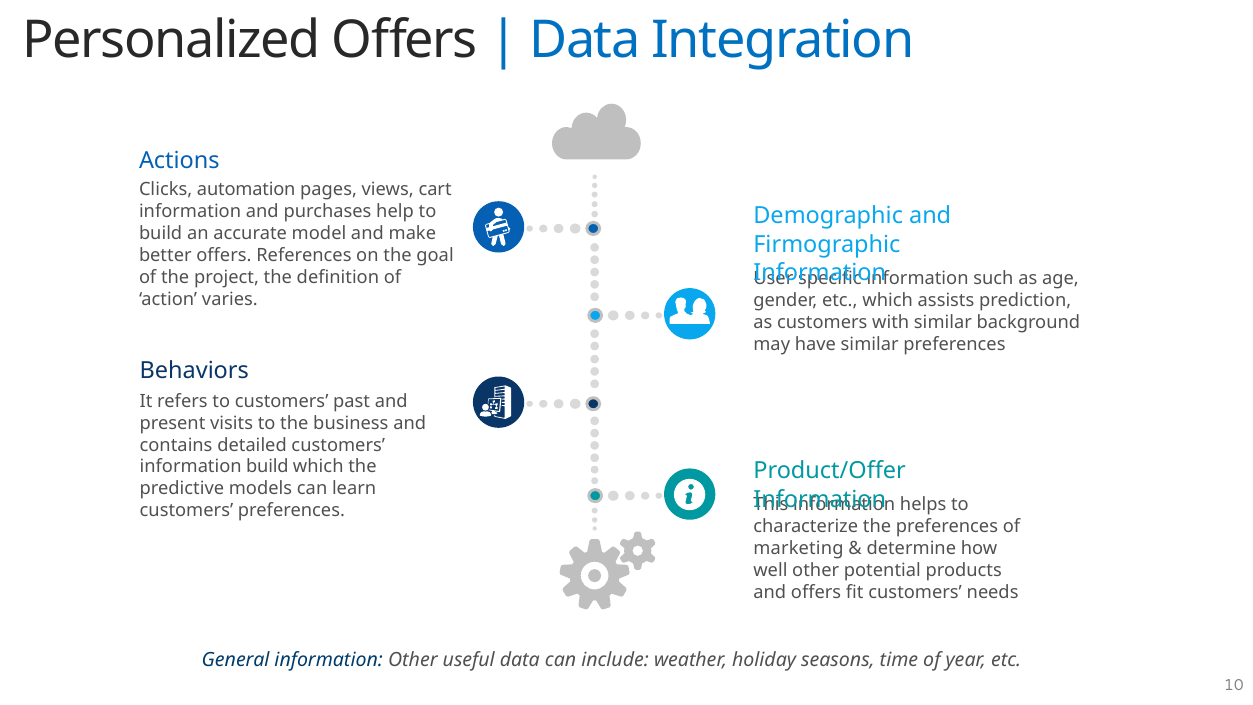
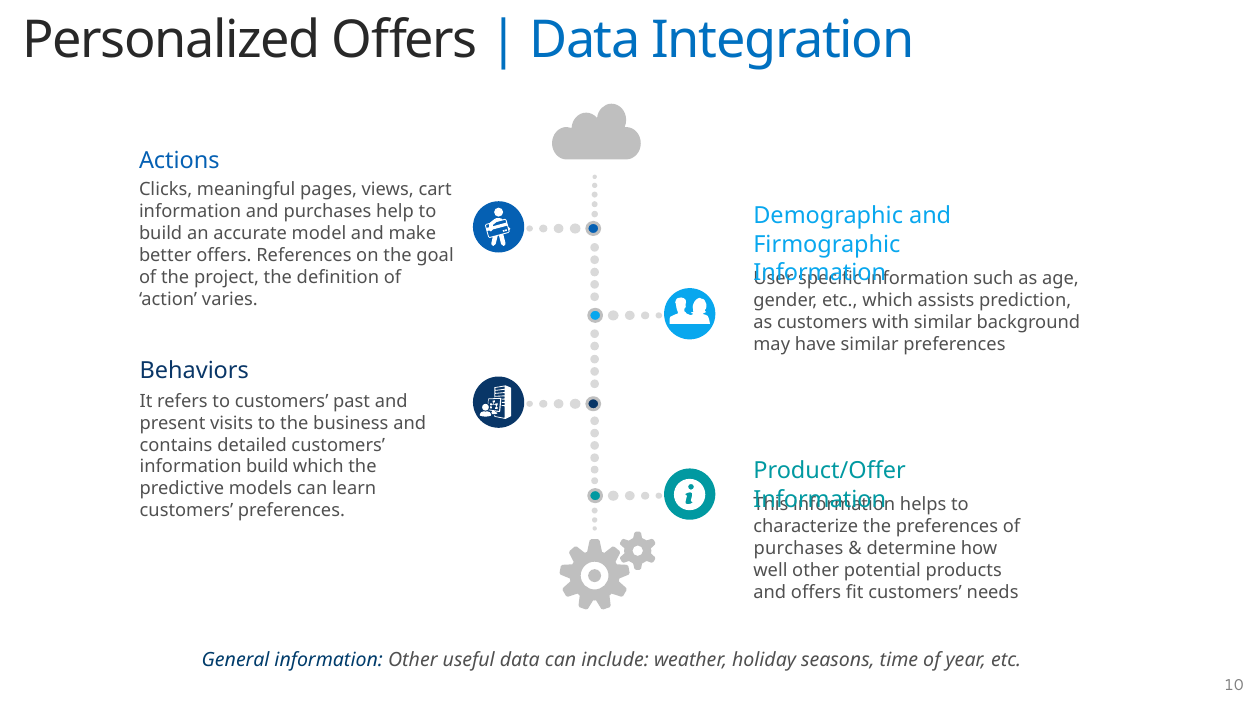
automation: automation -> meaningful
marketing at (798, 548): marketing -> purchases
